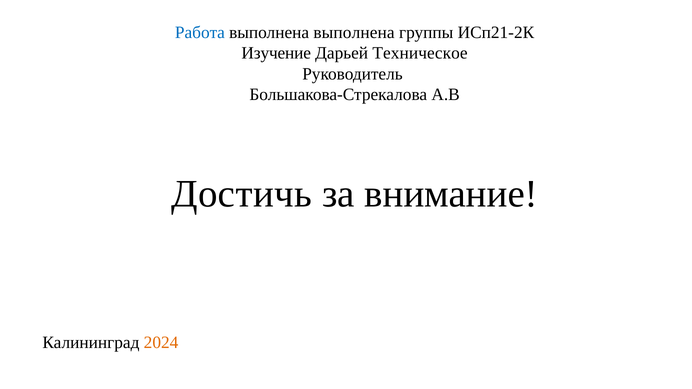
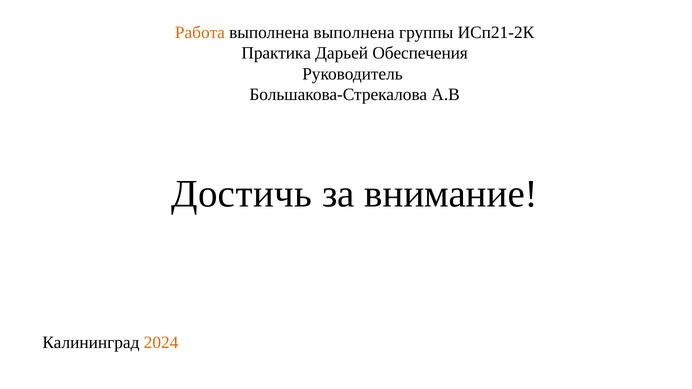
Работа colour: blue -> orange
Изучение: Изучение -> Практика
Техническое: Техническое -> Обеспечения
